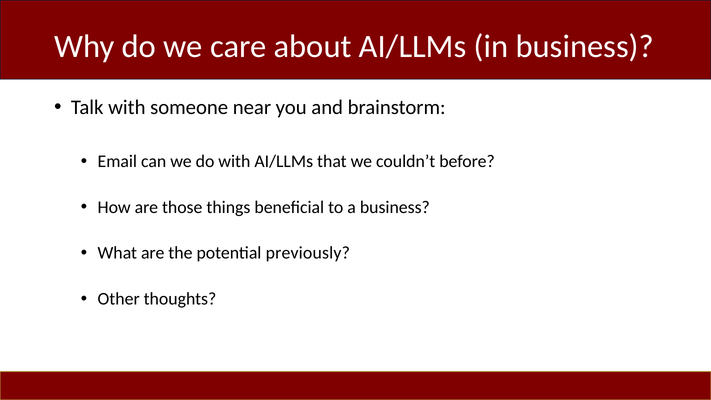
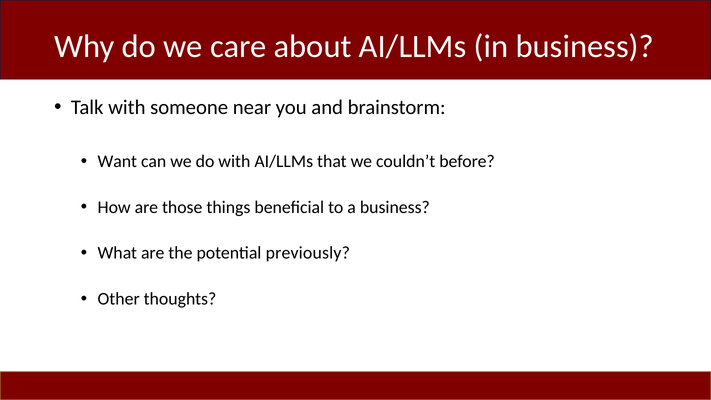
Email: Email -> Want
